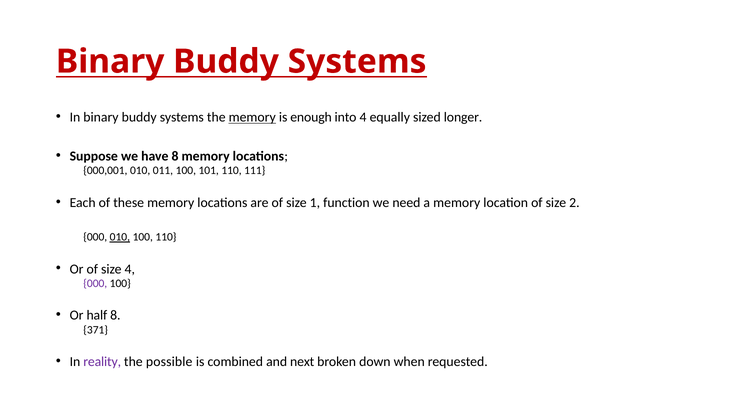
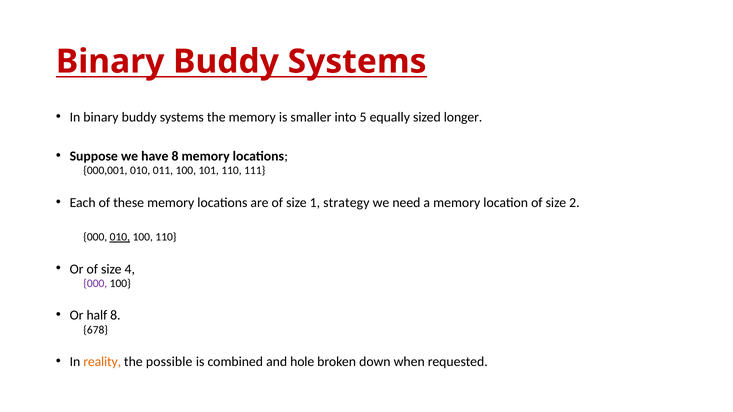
memory at (252, 117) underline: present -> none
enough: enough -> smaller
into 4: 4 -> 5
function: function -> strategy
371: 371 -> 678
reality colour: purple -> orange
next: next -> hole
